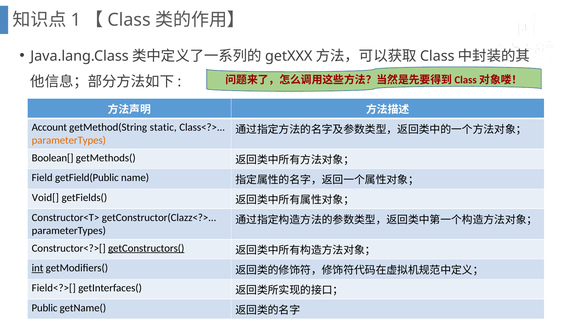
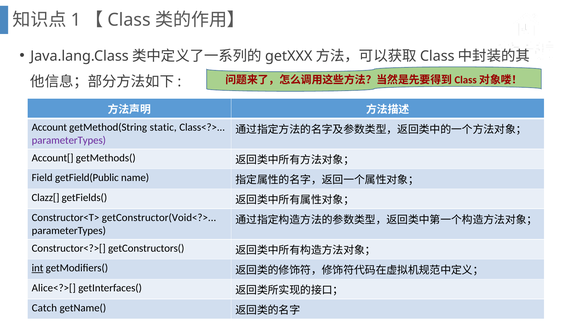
parameterTypes at (69, 141) colour: orange -> purple
Boolean[: Boolean[ -> Account[
Void[: Void[ -> Clazz[
getConstructor(Clazz<?>: getConstructor(Clazz<?> -> getConstructor(Void<?>
getConstructors( underline: present -> none
Field<?>[: Field<?>[ -> Alice<?>[
Public: Public -> Catch
